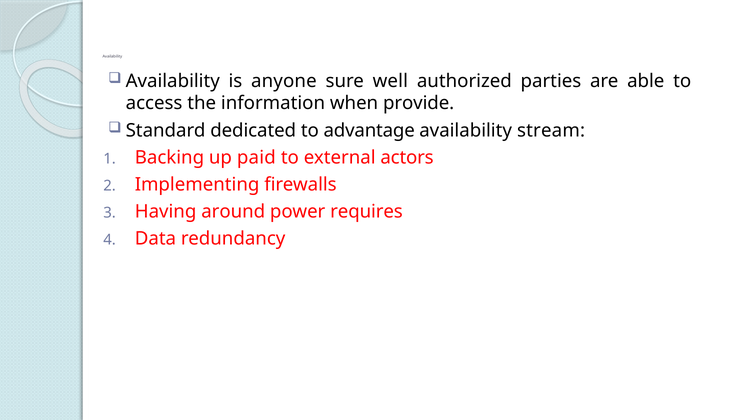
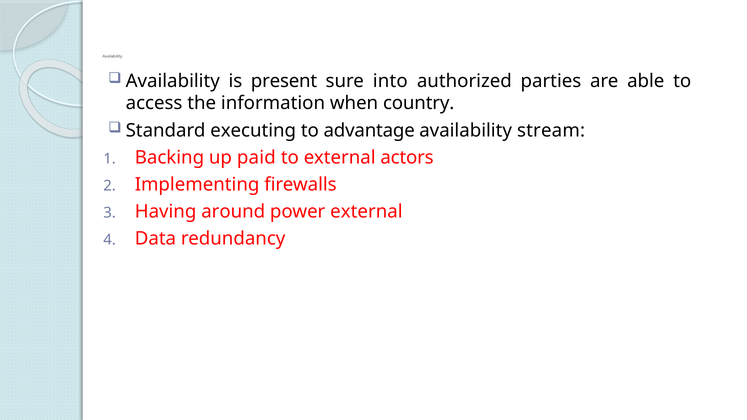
anyone: anyone -> present
well: well -> into
provide: provide -> country
dedicated: dedicated -> executing
power requires: requires -> external
